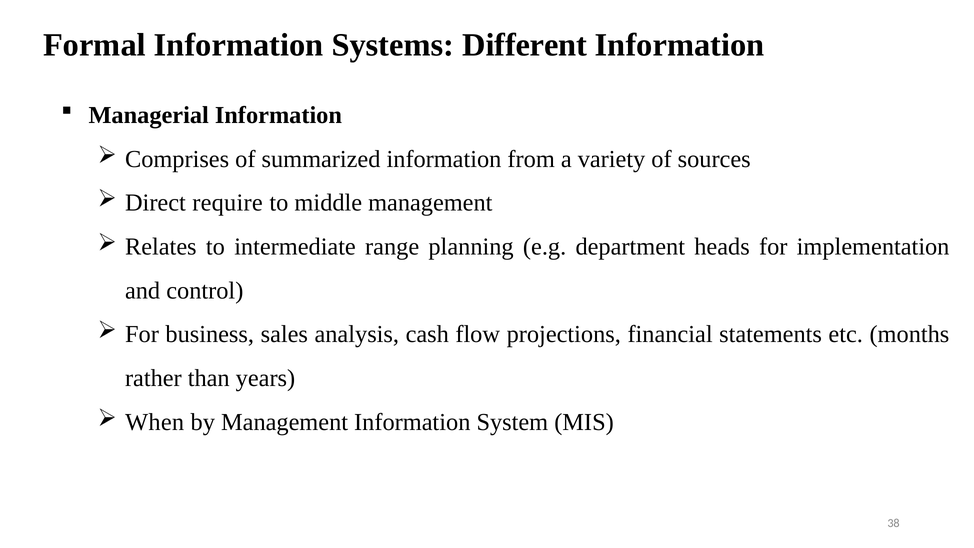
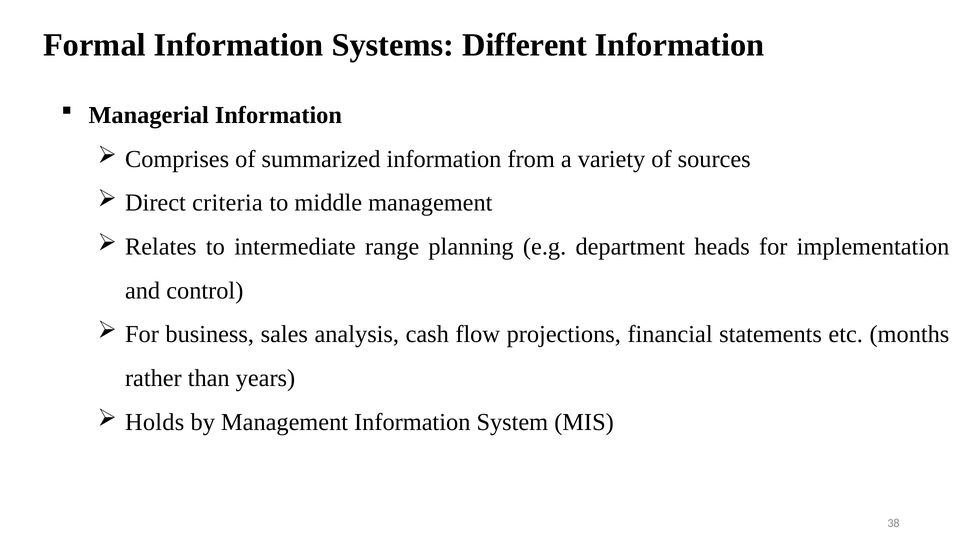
require: require -> criteria
When: When -> Holds
